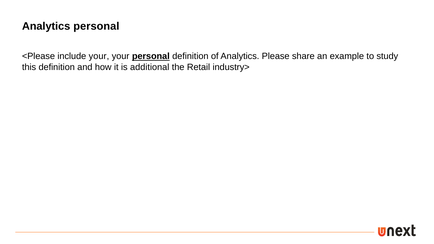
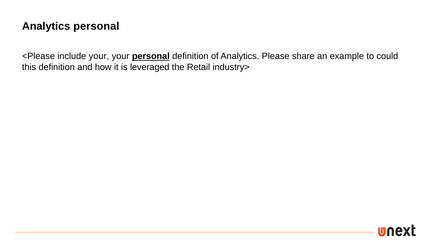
study: study -> could
additional: additional -> leveraged
